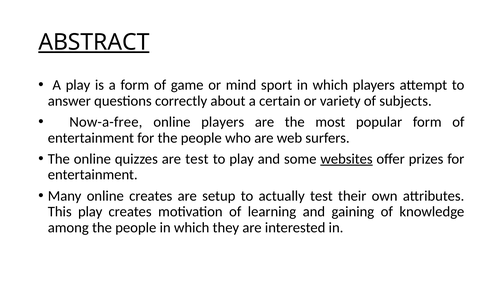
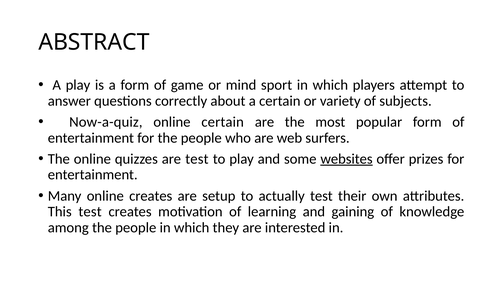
ABSTRACT underline: present -> none
Now-a-free: Now-a-free -> Now-a-quiz
online players: players -> certain
This play: play -> test
